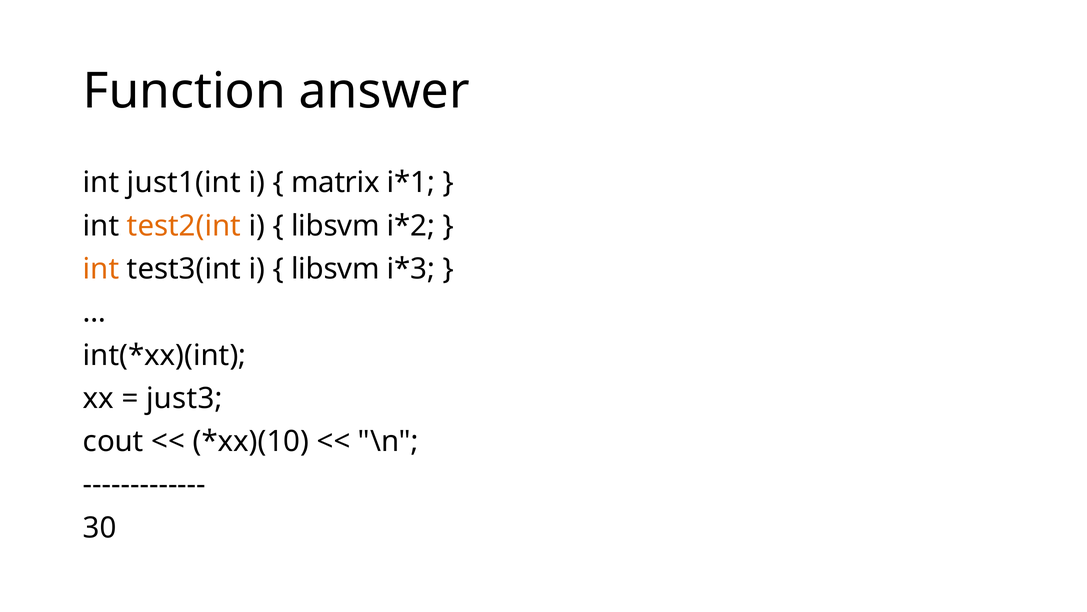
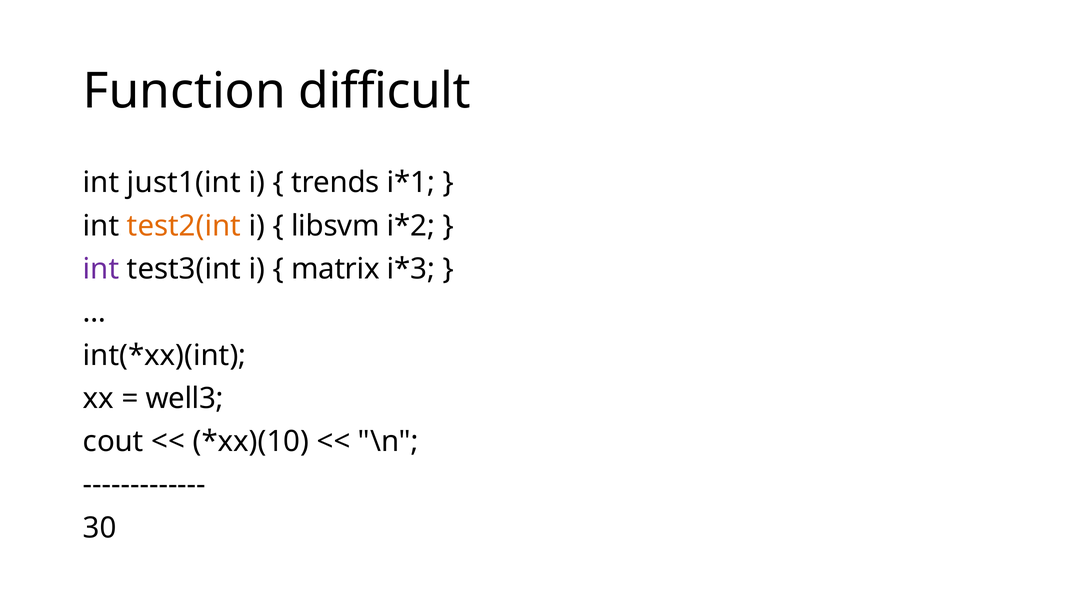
answer: answer -> difficult
matrix: matrix -> trends
int at (101, 269) colour: orange -> purple
libsvm at (335, 269): libsvm -> matrix
just3: just3 -> well3
